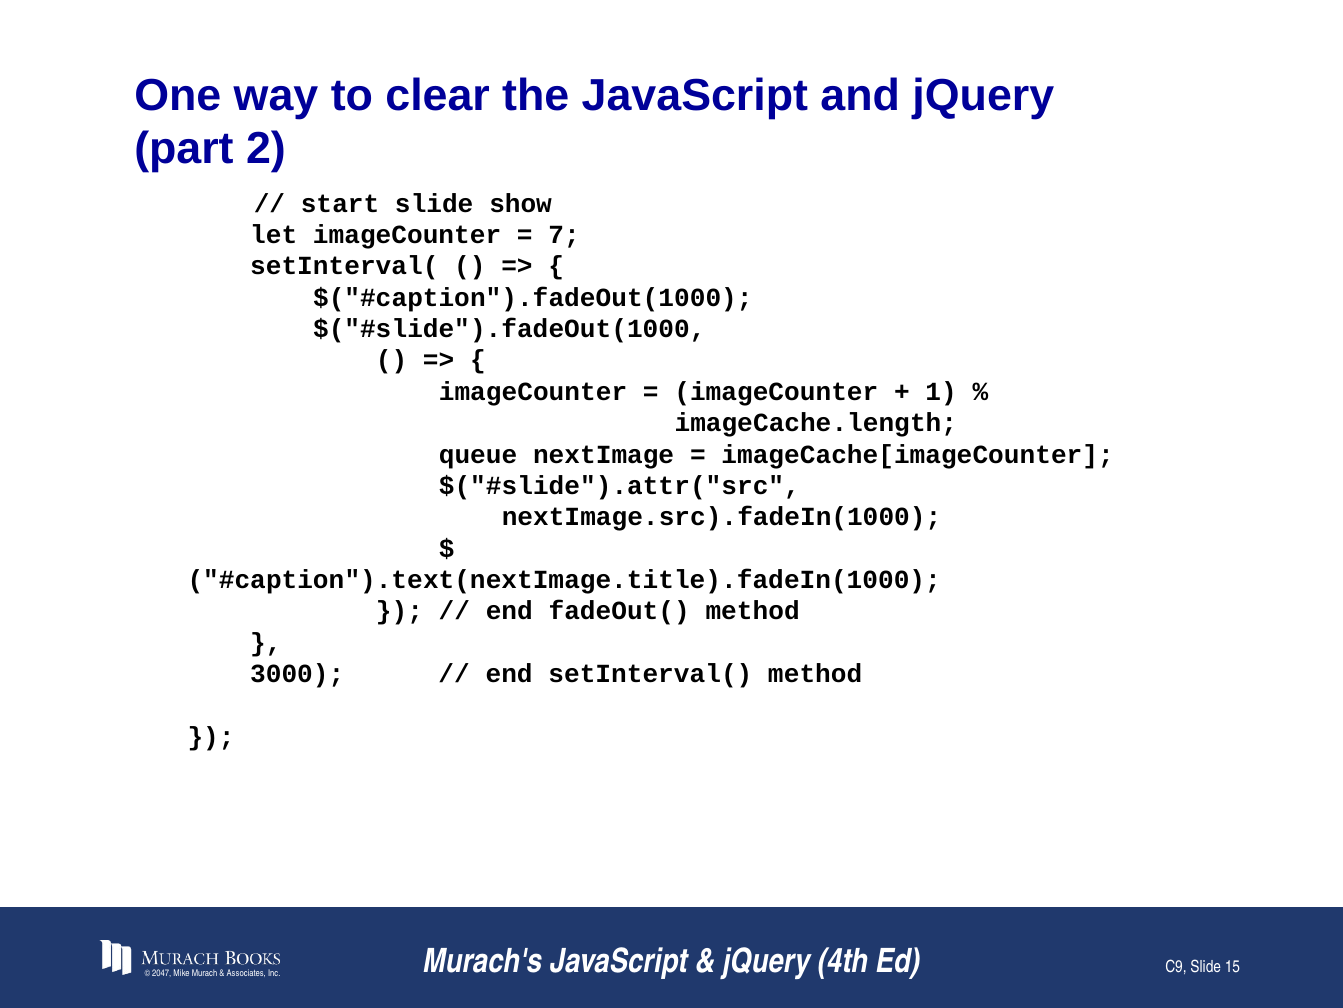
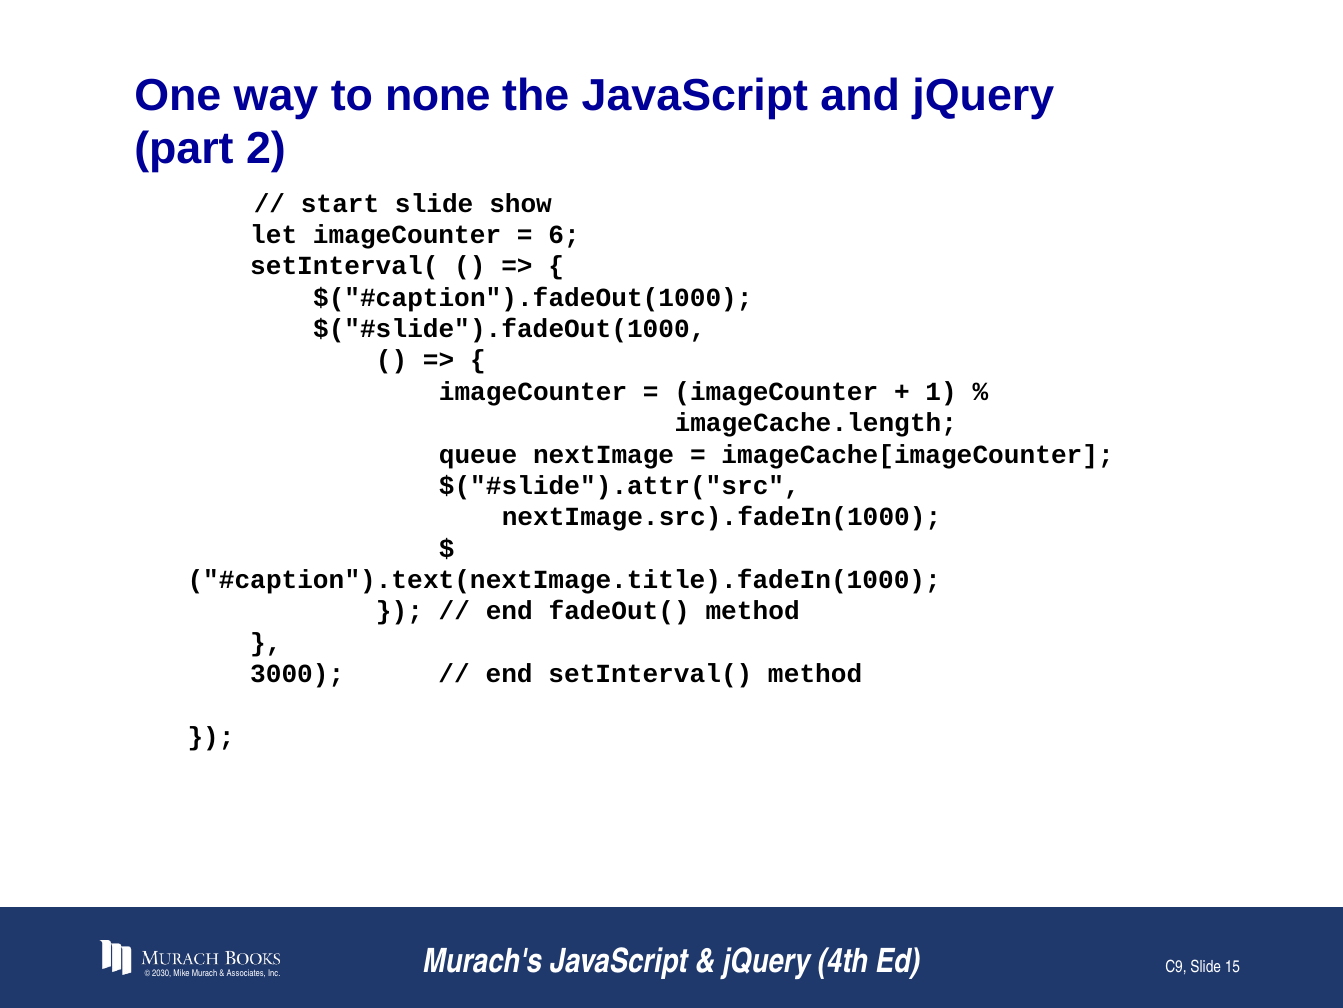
clear: clear -> none
7: 7 -> 6
2047: 2047 -> 2030
